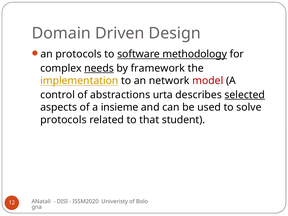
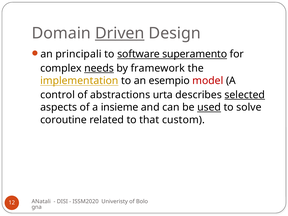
Driven underline: none -> present
an protocols: protocols -> principali
methodology: methodology -> superamento
network: network -> esempio
used underline: none -> present
protocols at (63, 120): protocols -> coroutine
student: student -> custom
